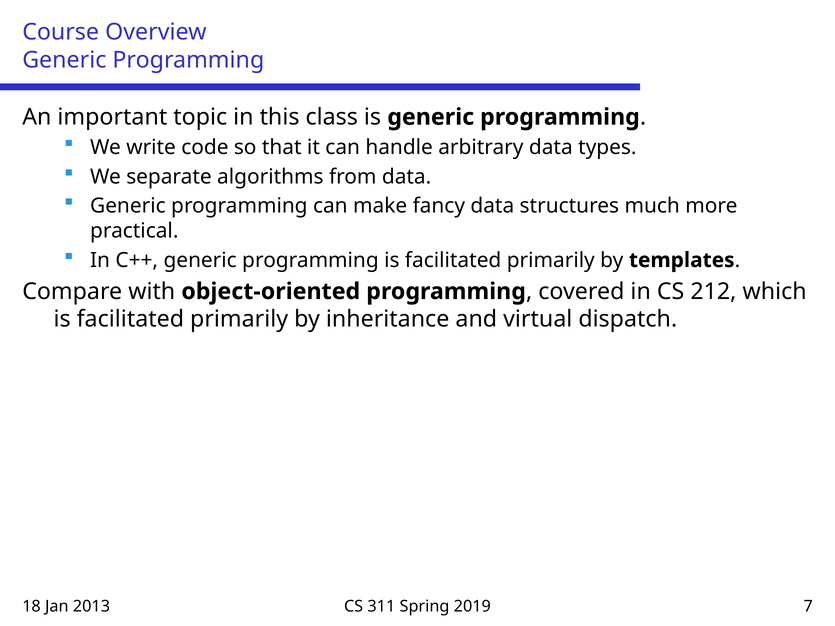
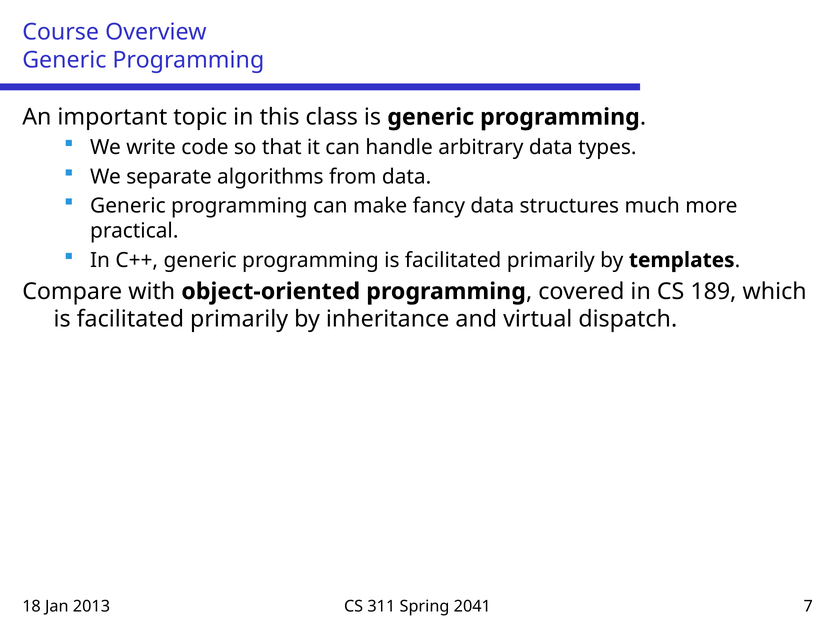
212: 212 -> 189
2019: 2019 -> 2041
